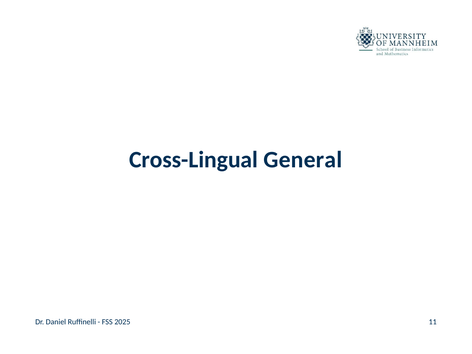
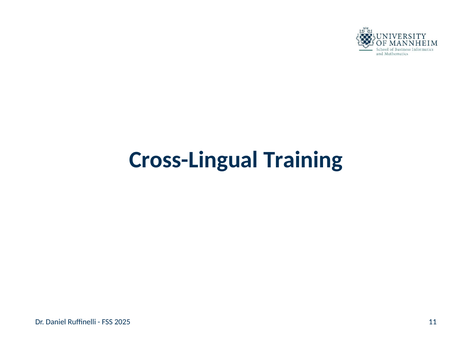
General: General -> Training
